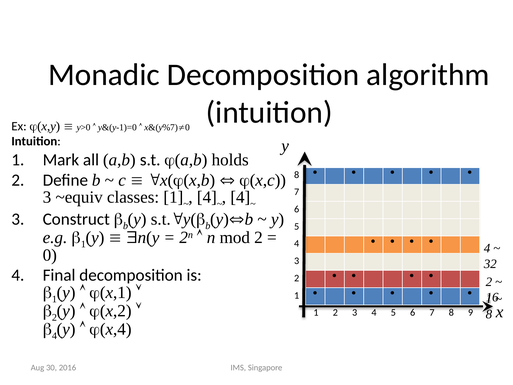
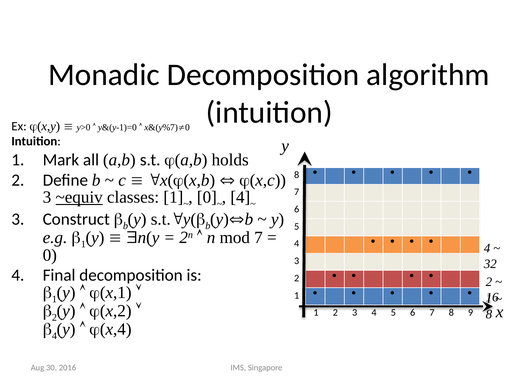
~equiv underline: none -> present
4 at (207, 197): 4 -> 0
mod 2: 2 -> 7
